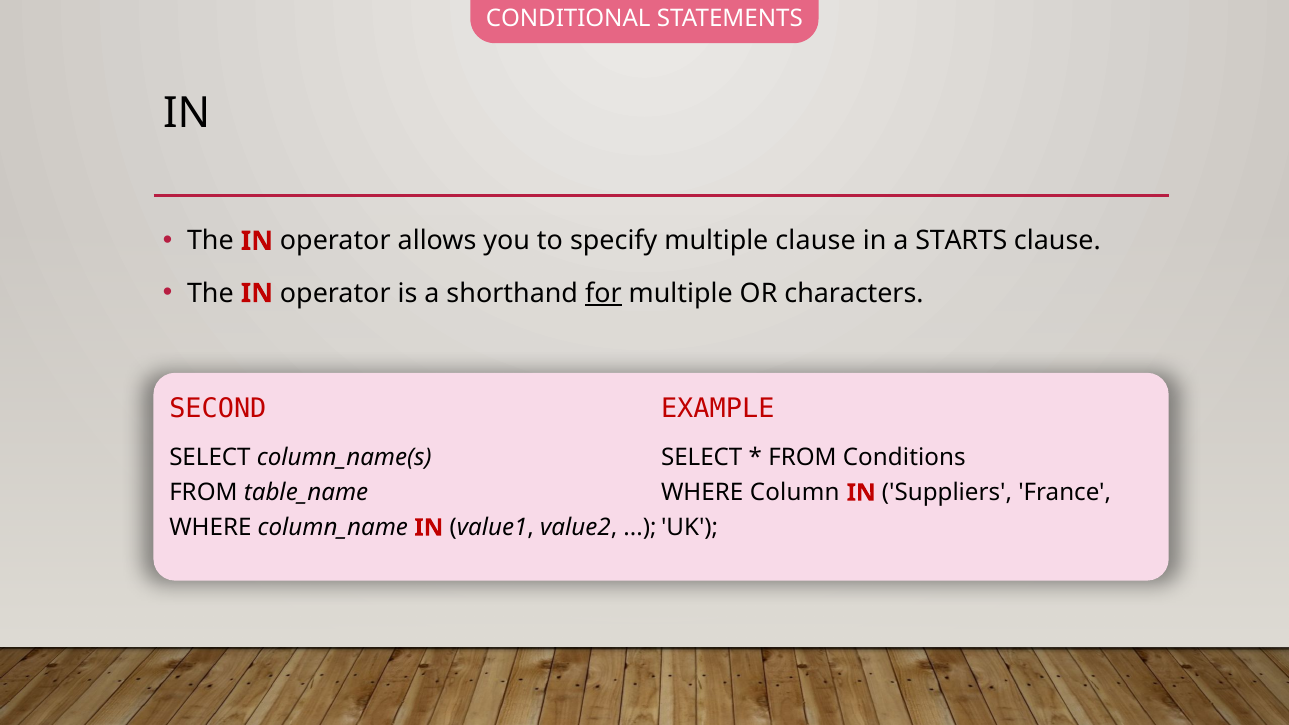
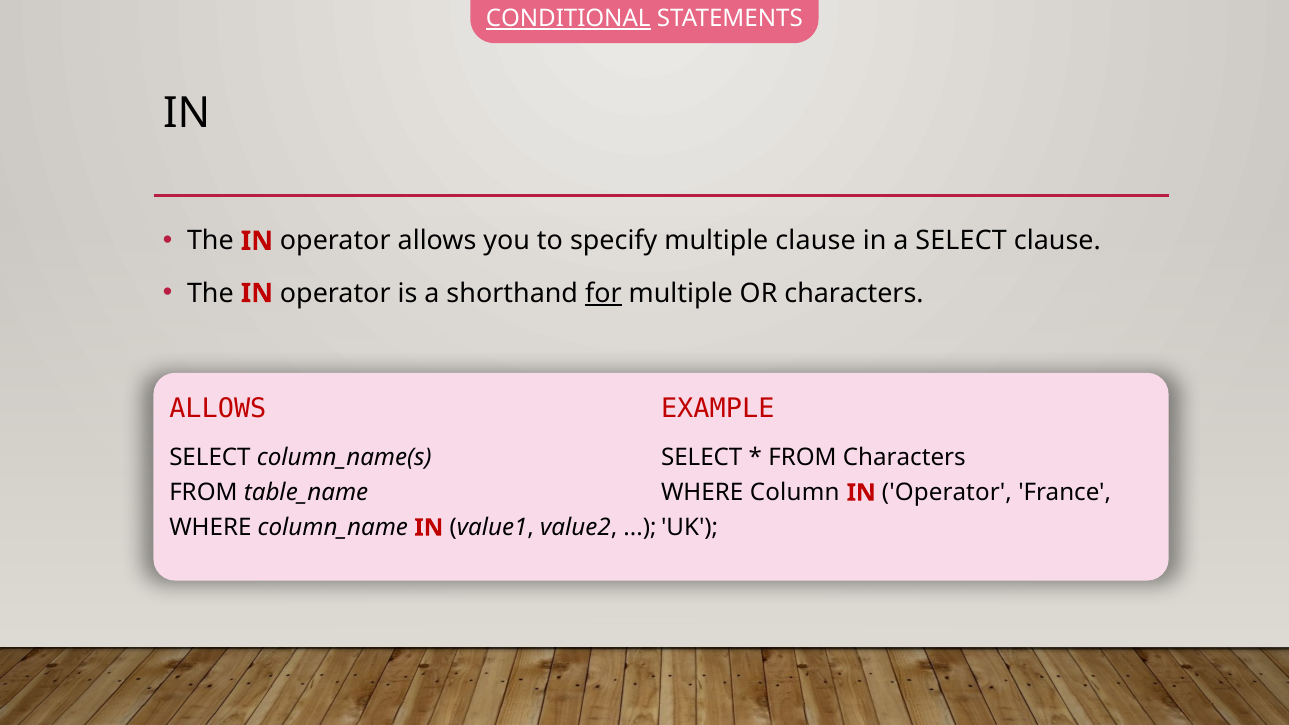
CONDITIONAL underline: none -> present
a STARTS: STARTS -> SELECT
SECOND at (218, 408): SECOND -> ALLOWS
FROM Conditions: Conditions -> Characters
Suppliers at (947, 493): Suppliers -> Operator
